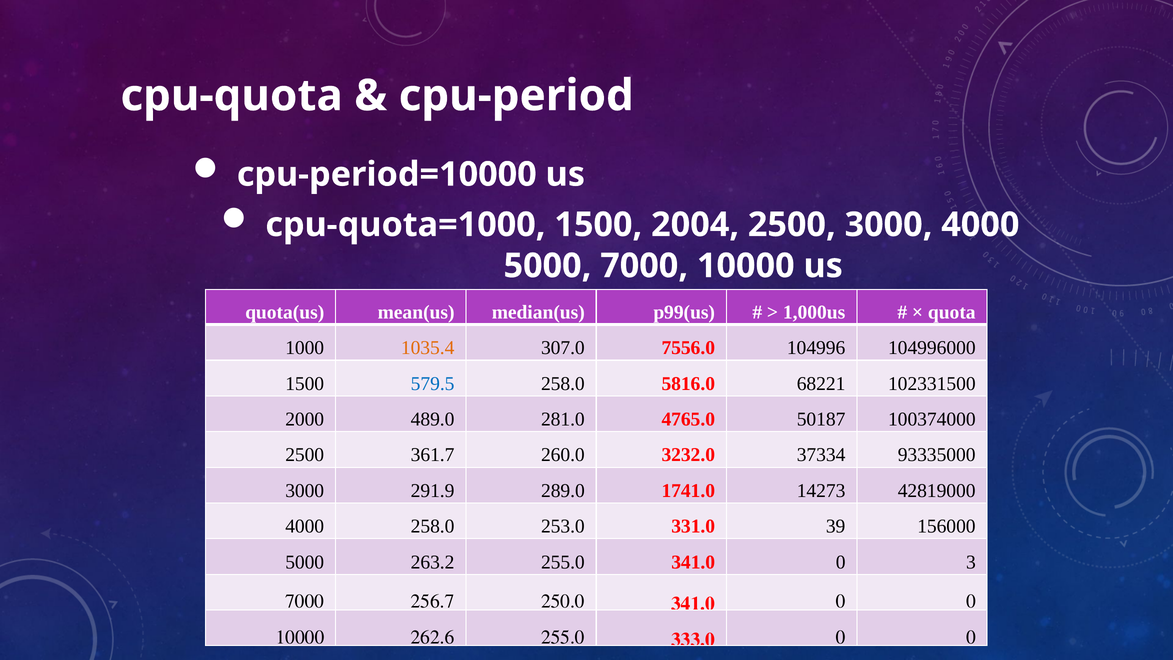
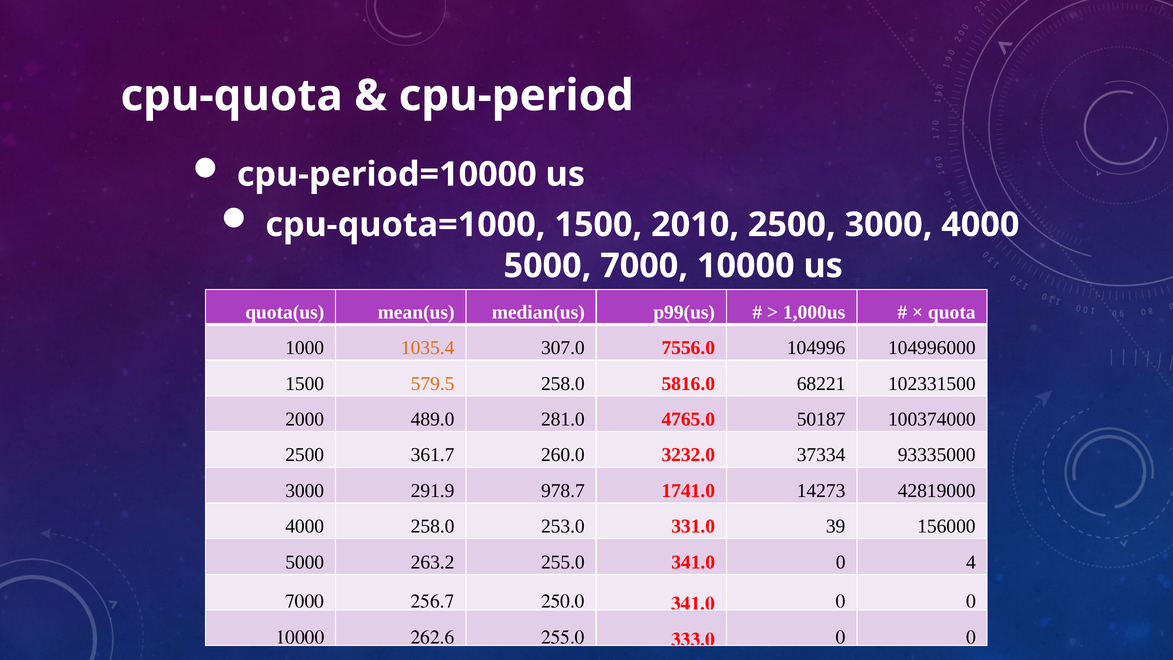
2004: 2004 -> 2010
579.5 colour: blue -> orange
289.0: 289.0 -> 978.7
3: 3 -> 4
